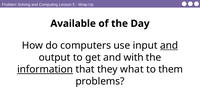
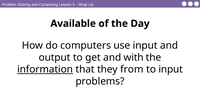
and at (169, 46) underline: present -> none
what: what -> from
to them: them -> input
